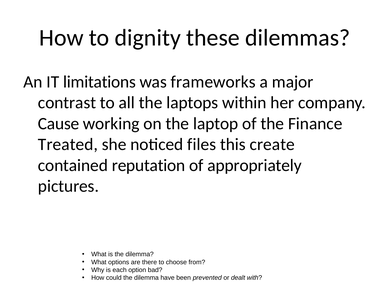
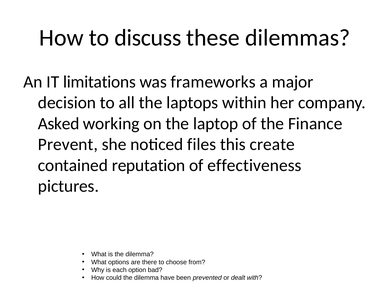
dignity: dignity -> discuss
contrast: contrast -> decision
Cause: Cause -> Asked
Treated: Treated -> Prevent
appropriately: appropriately -> effectiveness
